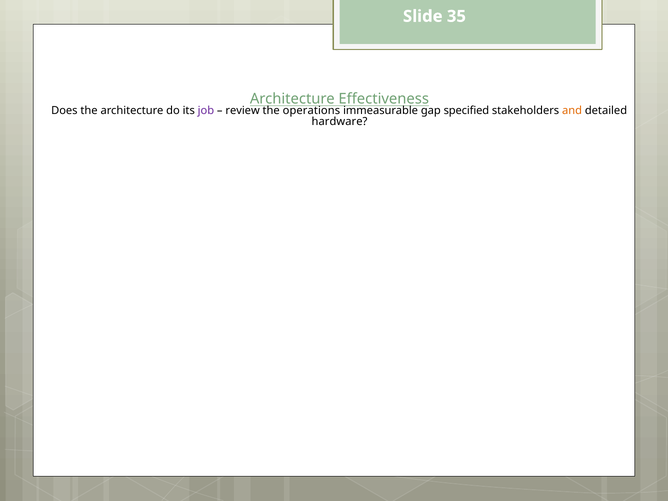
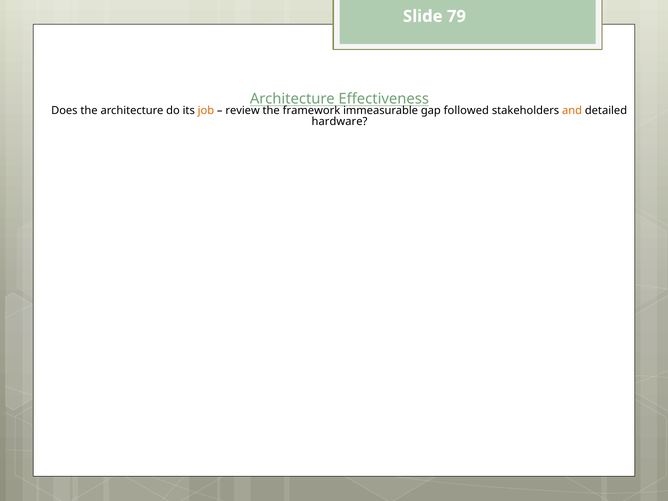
35: 35 -> 79
job colour: purple -> orange
operations: operations -> framework
specified: specified -> followed
